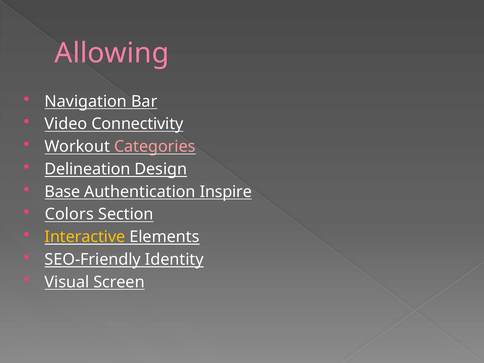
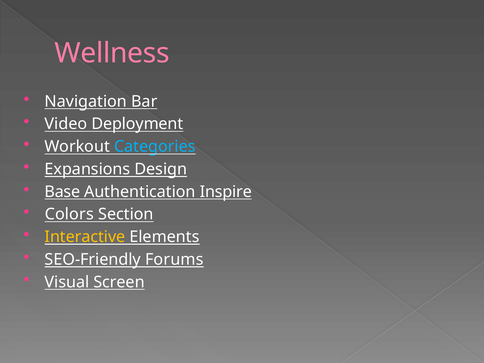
Allowing: Allowing -> Wellness
Connectivity: Connectivity -> Deployment
Categories colour: pink -> light blue
Delineation: Delineation -> Expansions
Identity: Identity -> Forums
